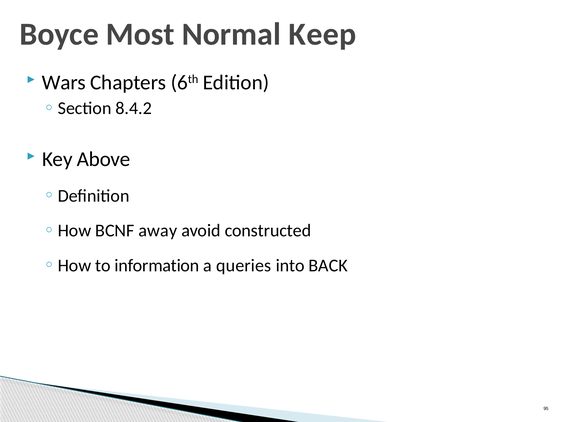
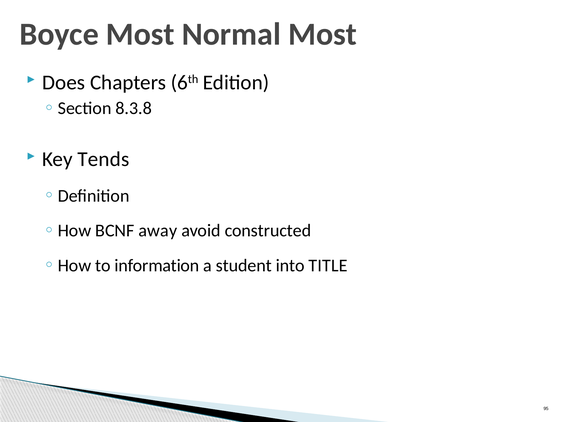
Normal Keep: Keep -> Most
Wars: Wars -> Does
8.4.2: 8.4.2 -> 8.3.8
Above: Above -> Tends
queries: queries -> student
BACK: BACK -> TITLE
